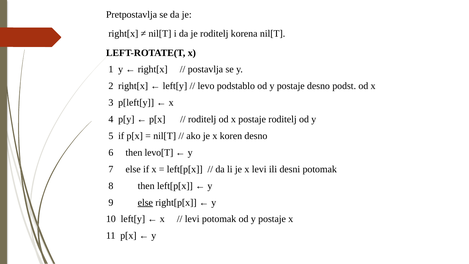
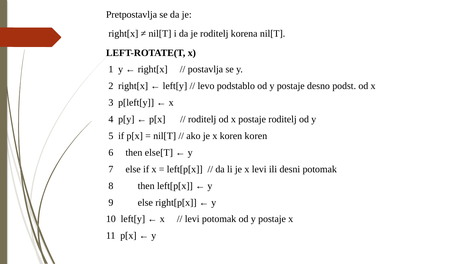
koren desno: desno -> koren
levo[T: levo[T -> else[T
else at (145, 202) underline: present -> none
